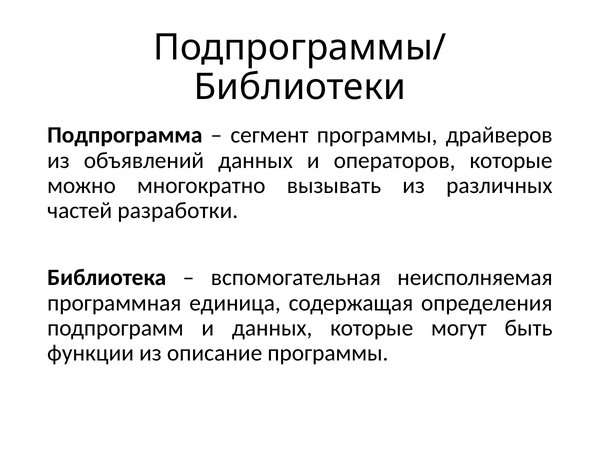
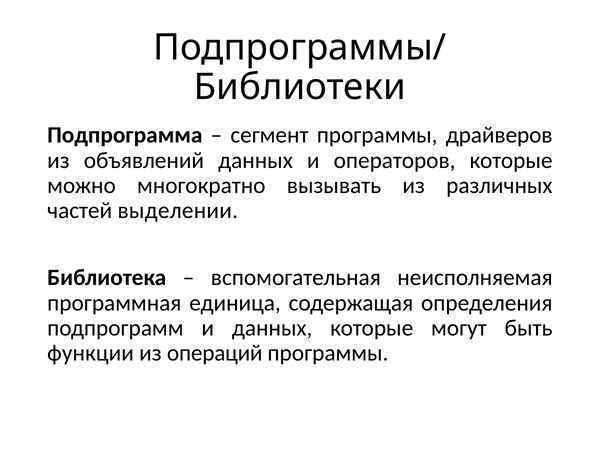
разработки: разработки -> выделении
описание: описание -> операций
